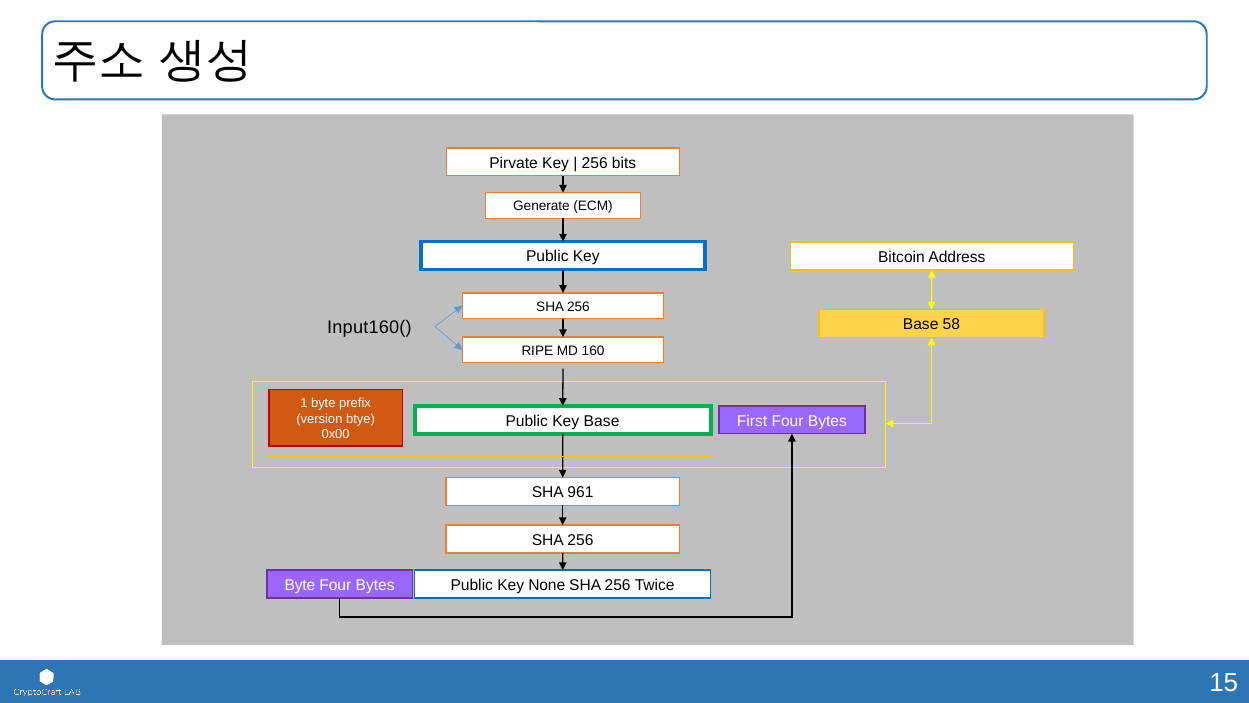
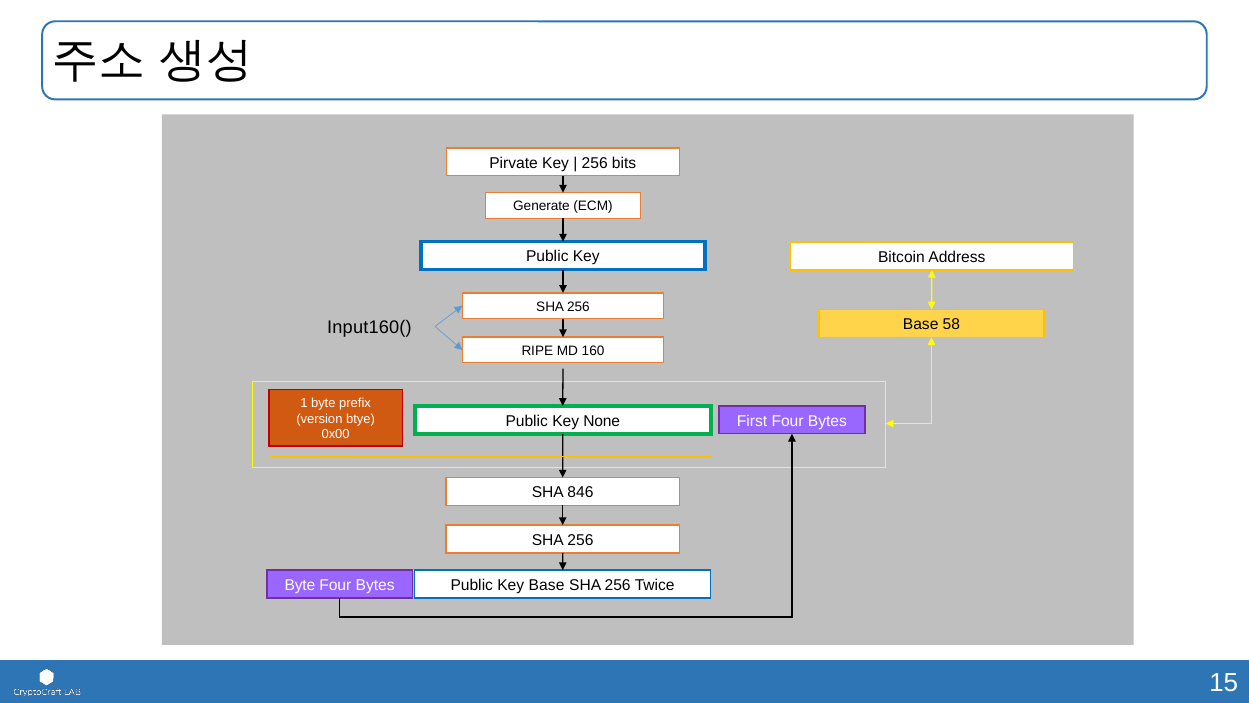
Key Base: Base -> None
961: 961 -> 846
Key None: None -> Base
